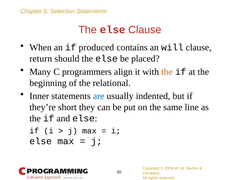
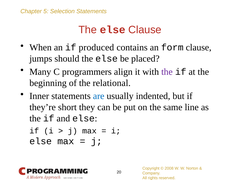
will: will -> form
return: return -> jumps
the at (167, 72) colour: orange -> purple
